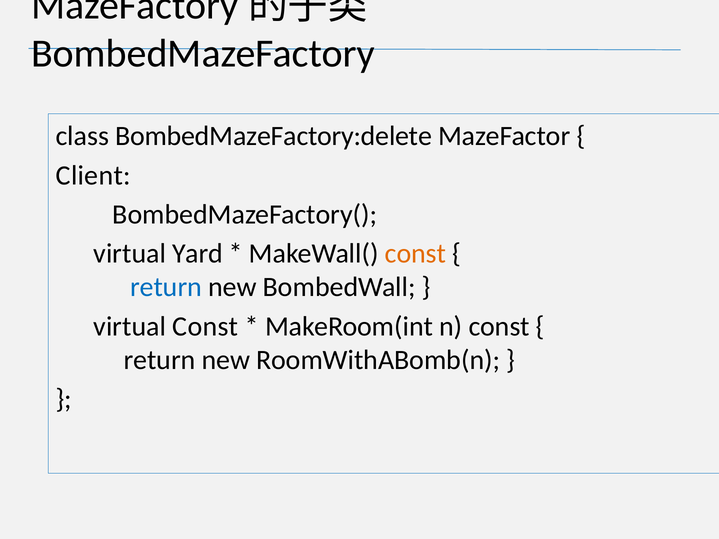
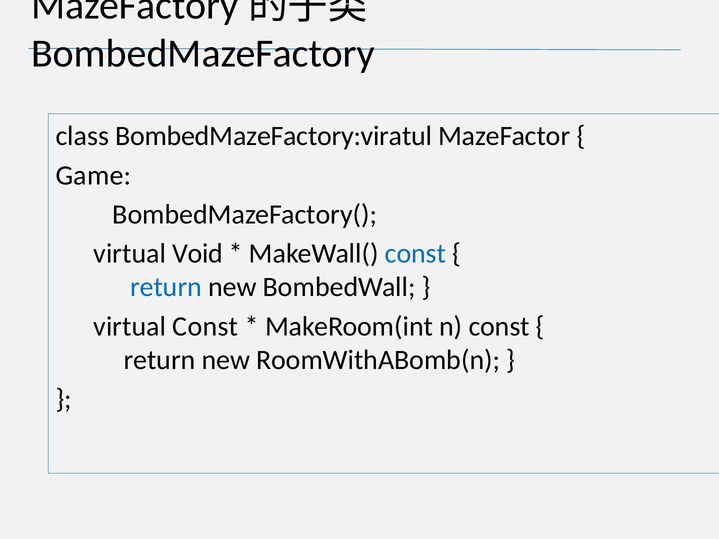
BombedMazeFactory:delete: BombedMazeFactory:delete -> BombedMazeFactory:viratul
Client: Client -> Game
Yard: Yard -> Void
const at (415, 254) colour: orange -> blue
